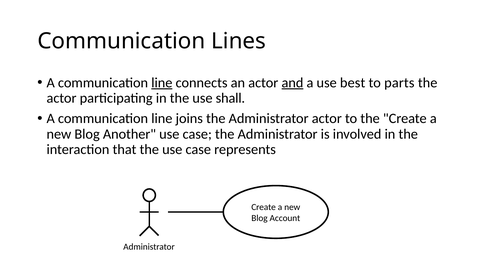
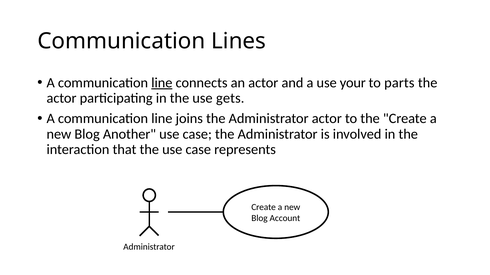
and underline: present -> none
best: best -> your
shall: shall -> gets
